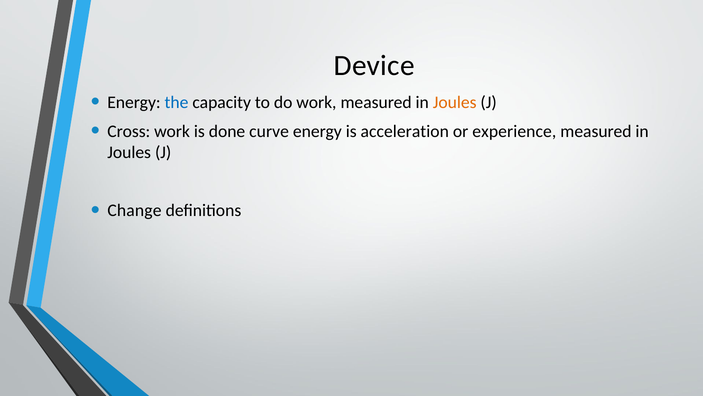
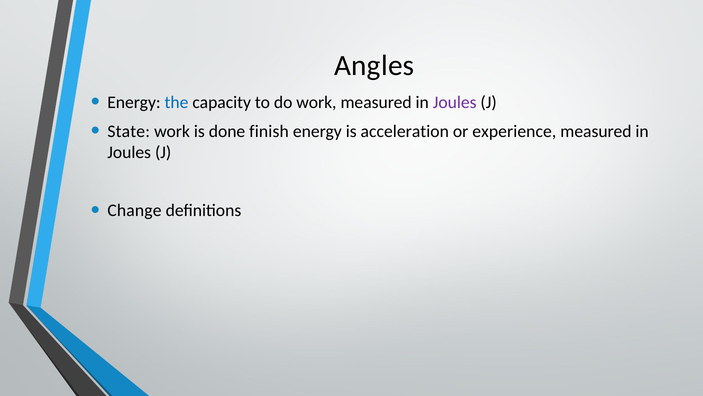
Device: Device -> Angles
Joules at (455, 102) colour: orange -> purple
Cross: Cross -> State
curve: curve -> finish
